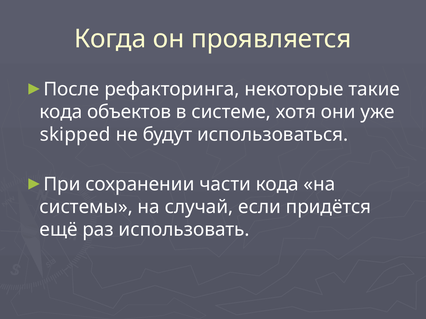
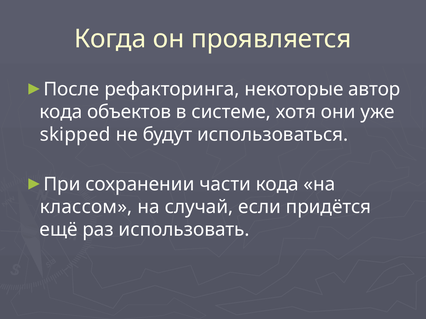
такие: такие -> автор
системы: системы -> классом
